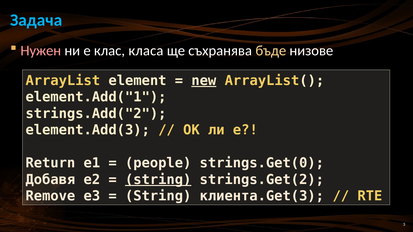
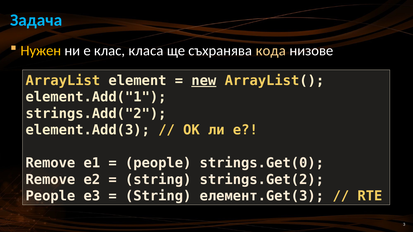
Нужен colour: pink -> yellow
бъде: бъде -> кода
Return at (50, 163): Return -> Remove
Добавя at (50, 180): Добавя -> Remove
string at (158, 180) underline: present -> none
Remove at (50, 196): Remove -> People
клиента.Get(3: клиента.Get(3 -> елемент.Get(3
